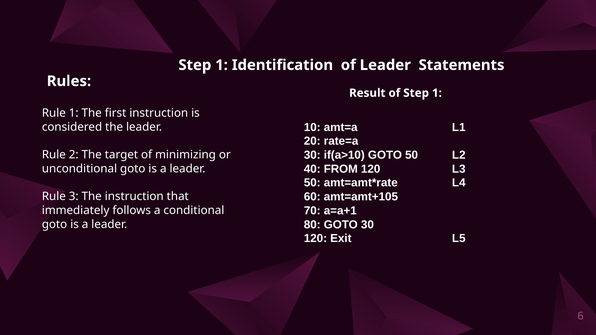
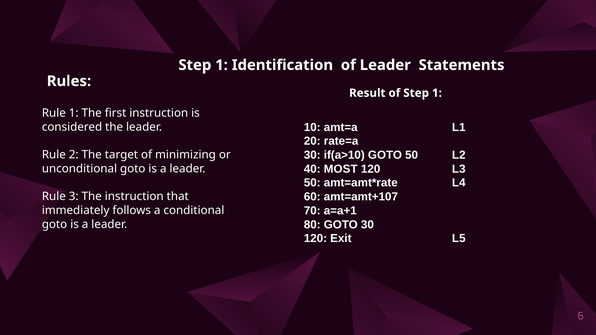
FROM: FROM -> MOST
amt=amt+105: amt=amt+105 -> amt=amt+107
